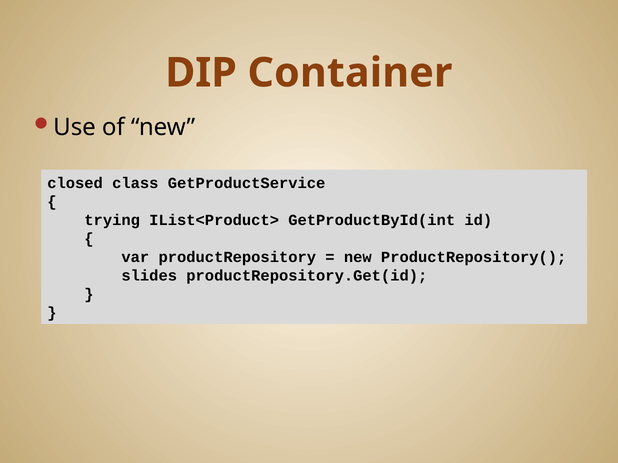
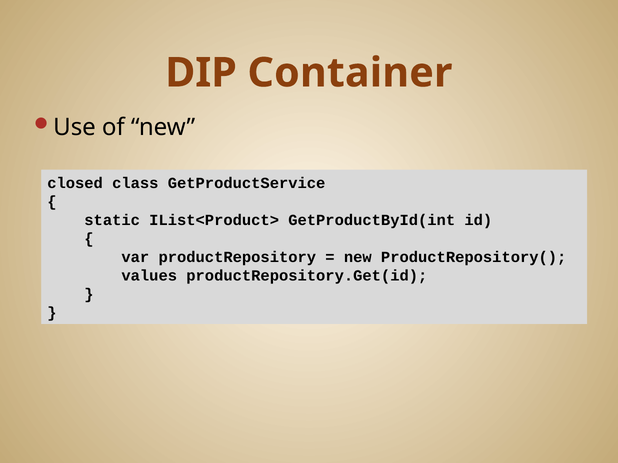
trying: trying -> static
slides: slides -> values
